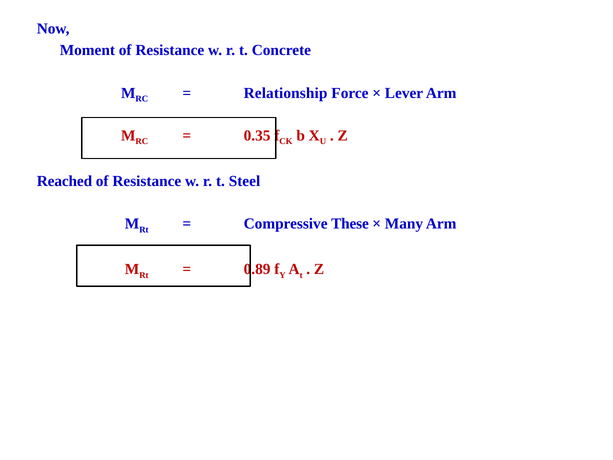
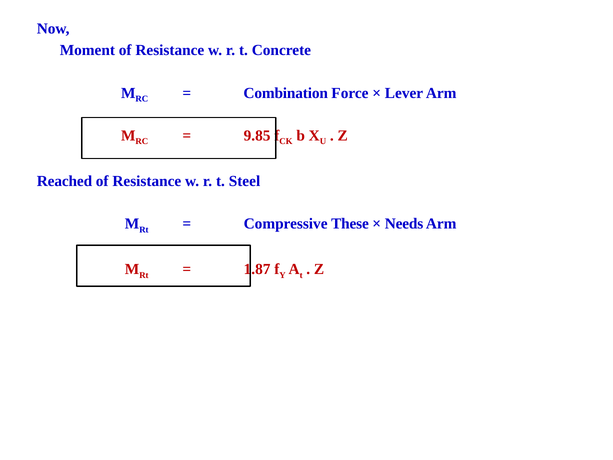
Relationship: Relationship -> Combination
0.35: 0.35 -> 9.85
Many: Many -> Needs
0.89: 0.89 -> 1.87
